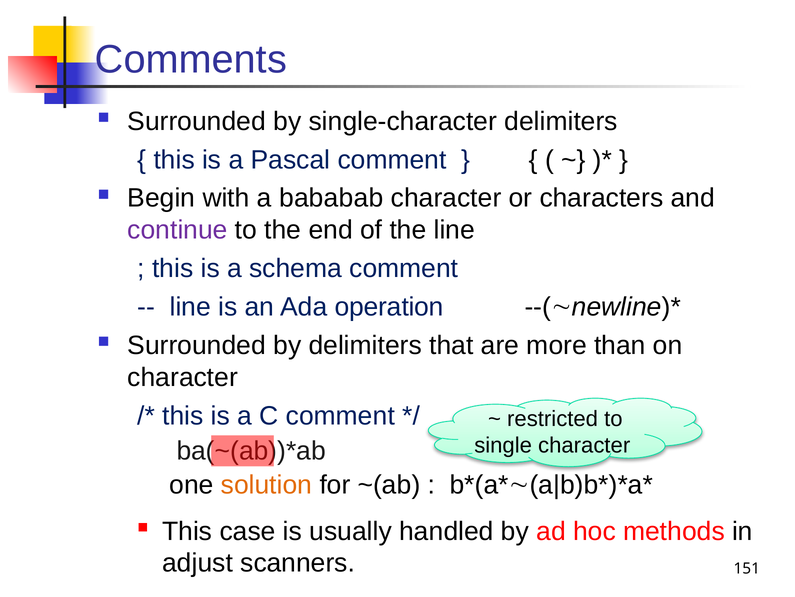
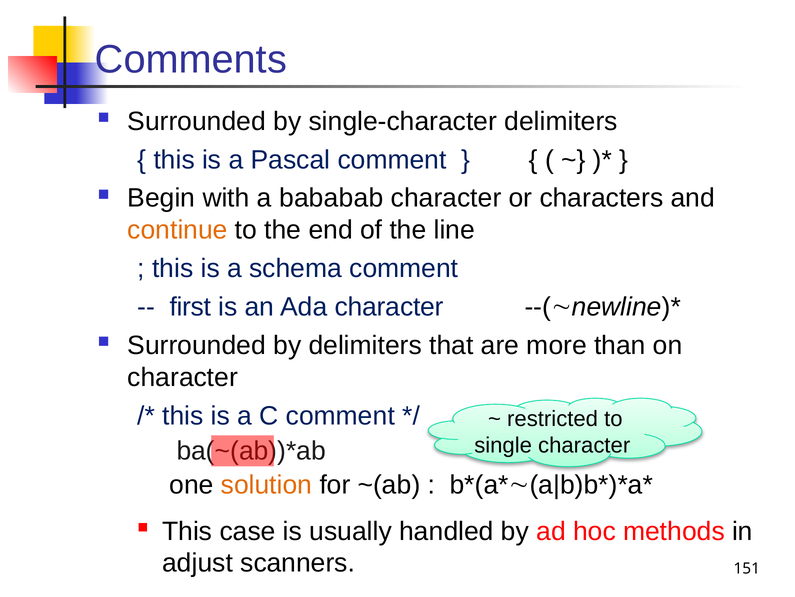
continue colour: purple -> orange
line at (190, 307): line -> first
Ada operation: operation -> character
